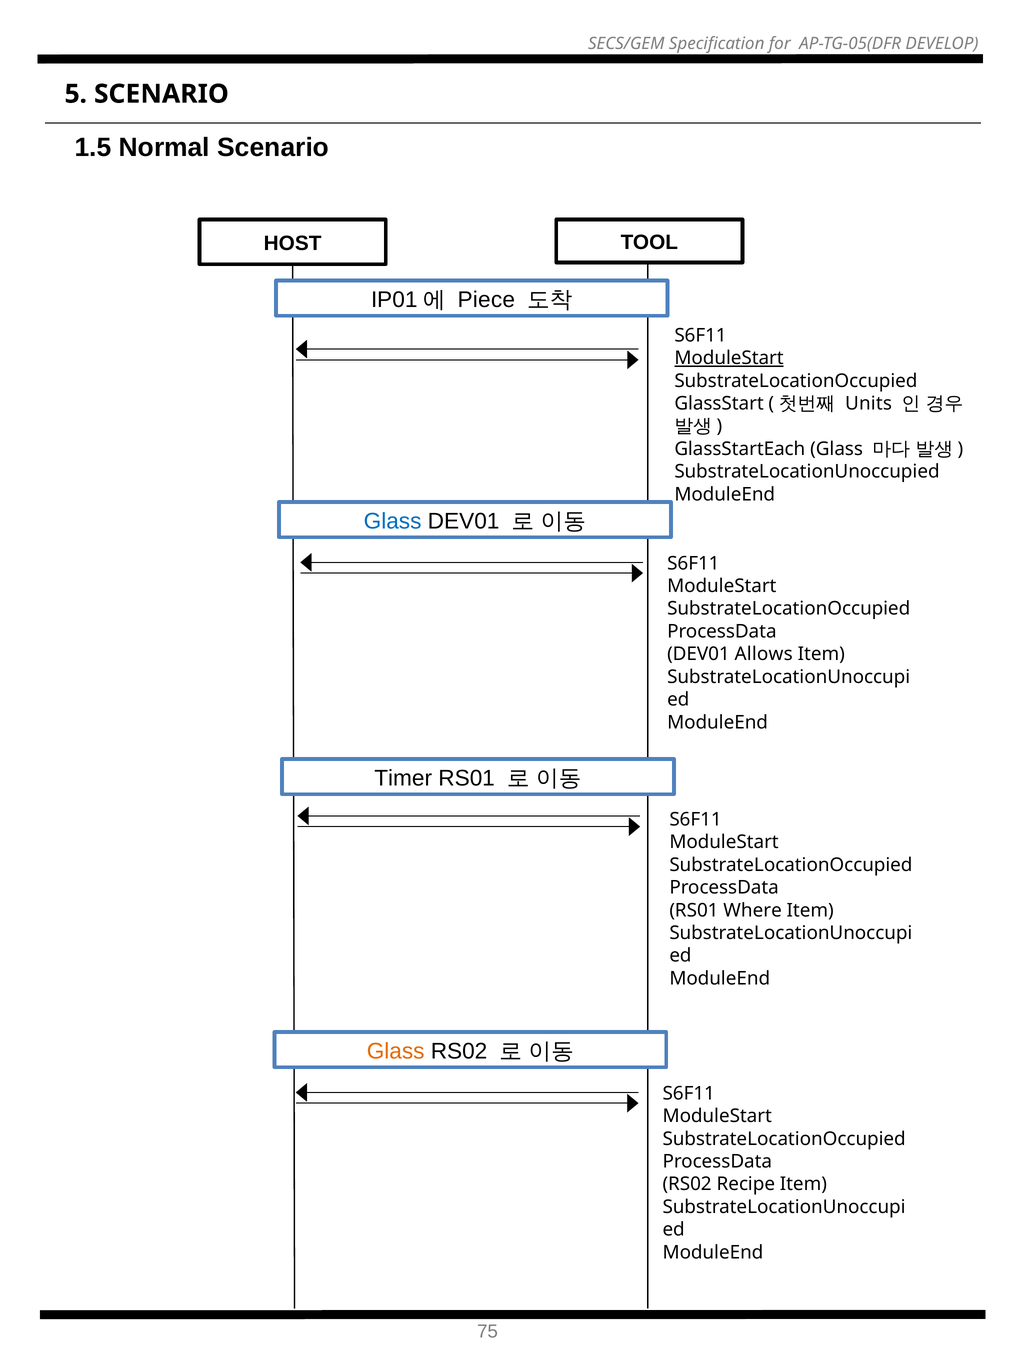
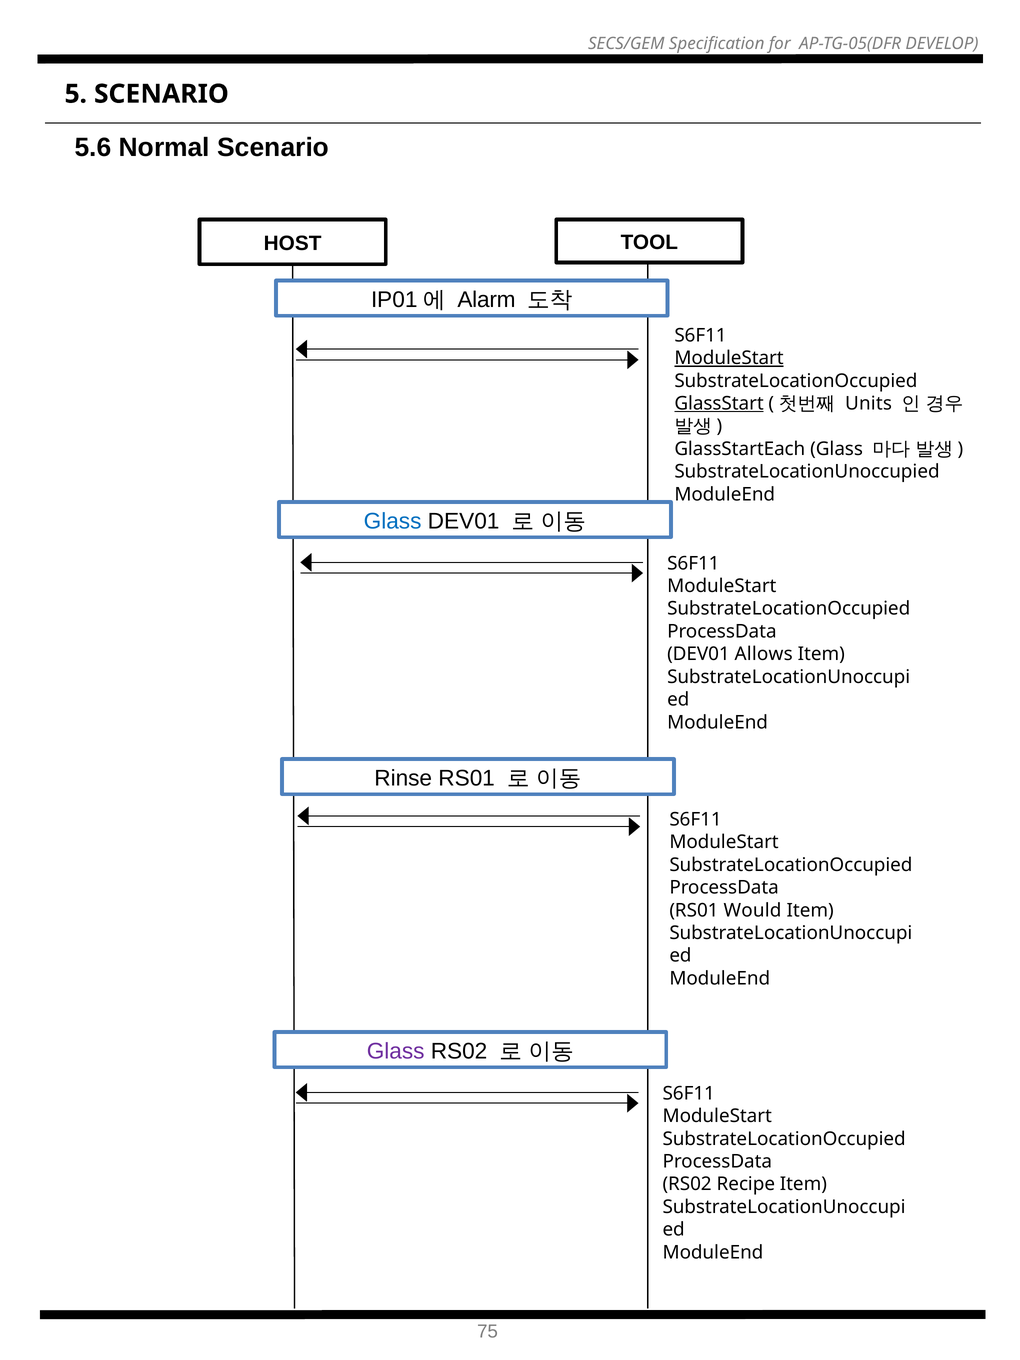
1.5: 1.5 -> 5.6
Piece: Piece -> Alarm
GlassStart underline: none -> present
Timer: Timer -> Rinse
Where: Where -> Would
Glass at (396, 1051) colour: orange -> purple
